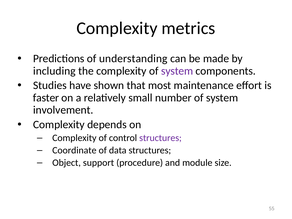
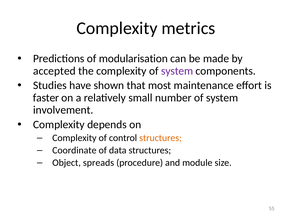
understanding: understanding -> modularisation
including: including -> accepted
structures at (160, 138) colour: purple -> orange
support: support -> spreads
